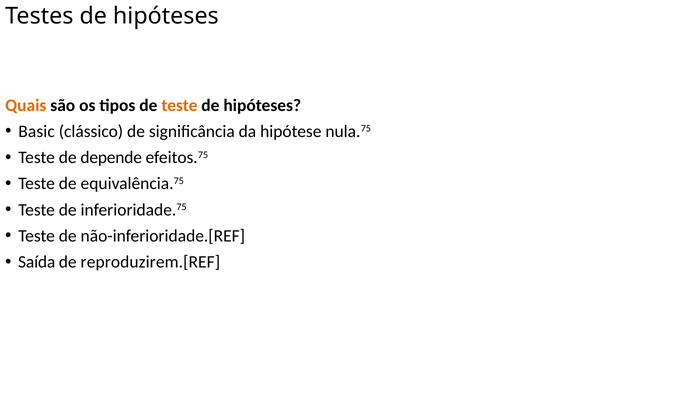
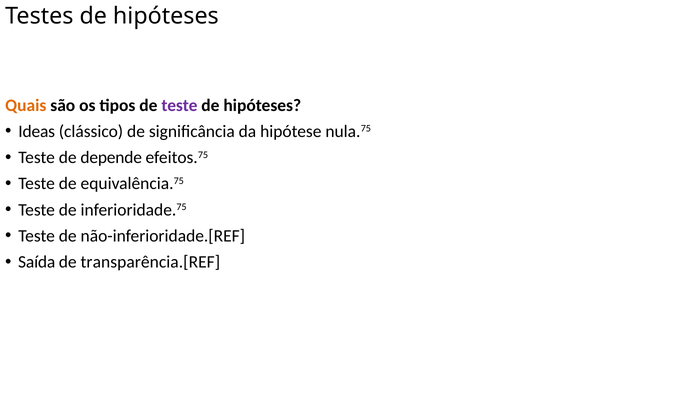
teste at (179, 105) colour: orange -> purple
Basic: Basic -> Ideas
reproduzirem.[REF: reproduzirem.[REF -> transparência.[REF
